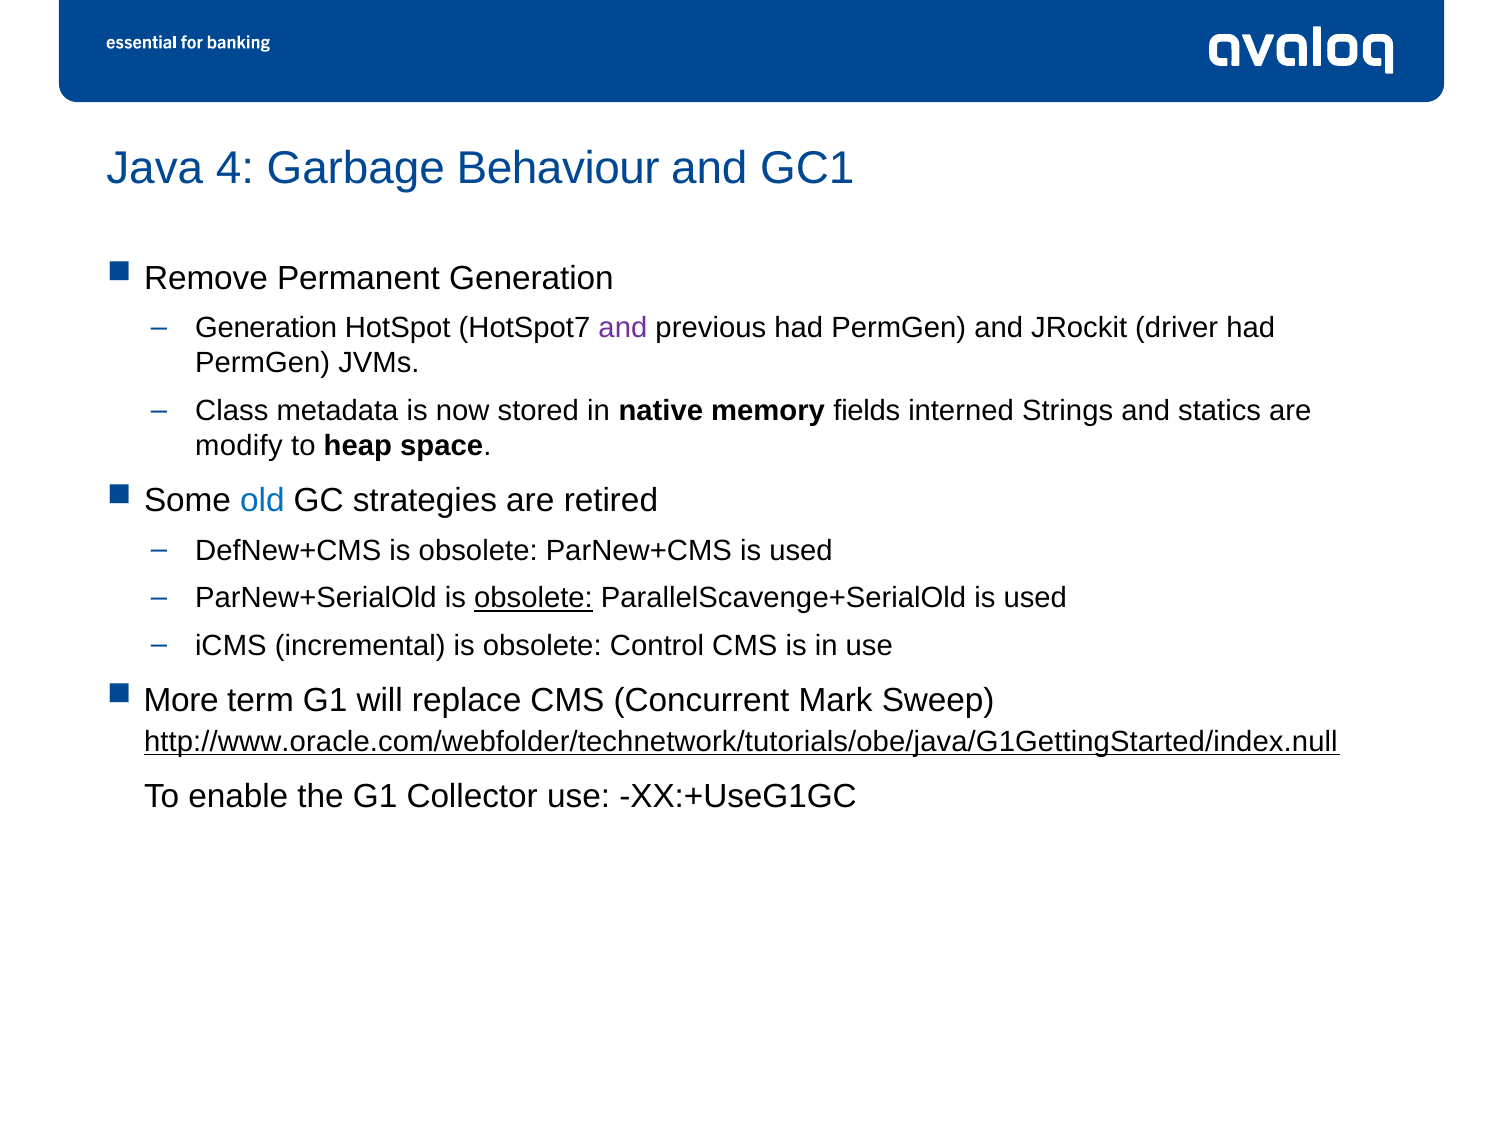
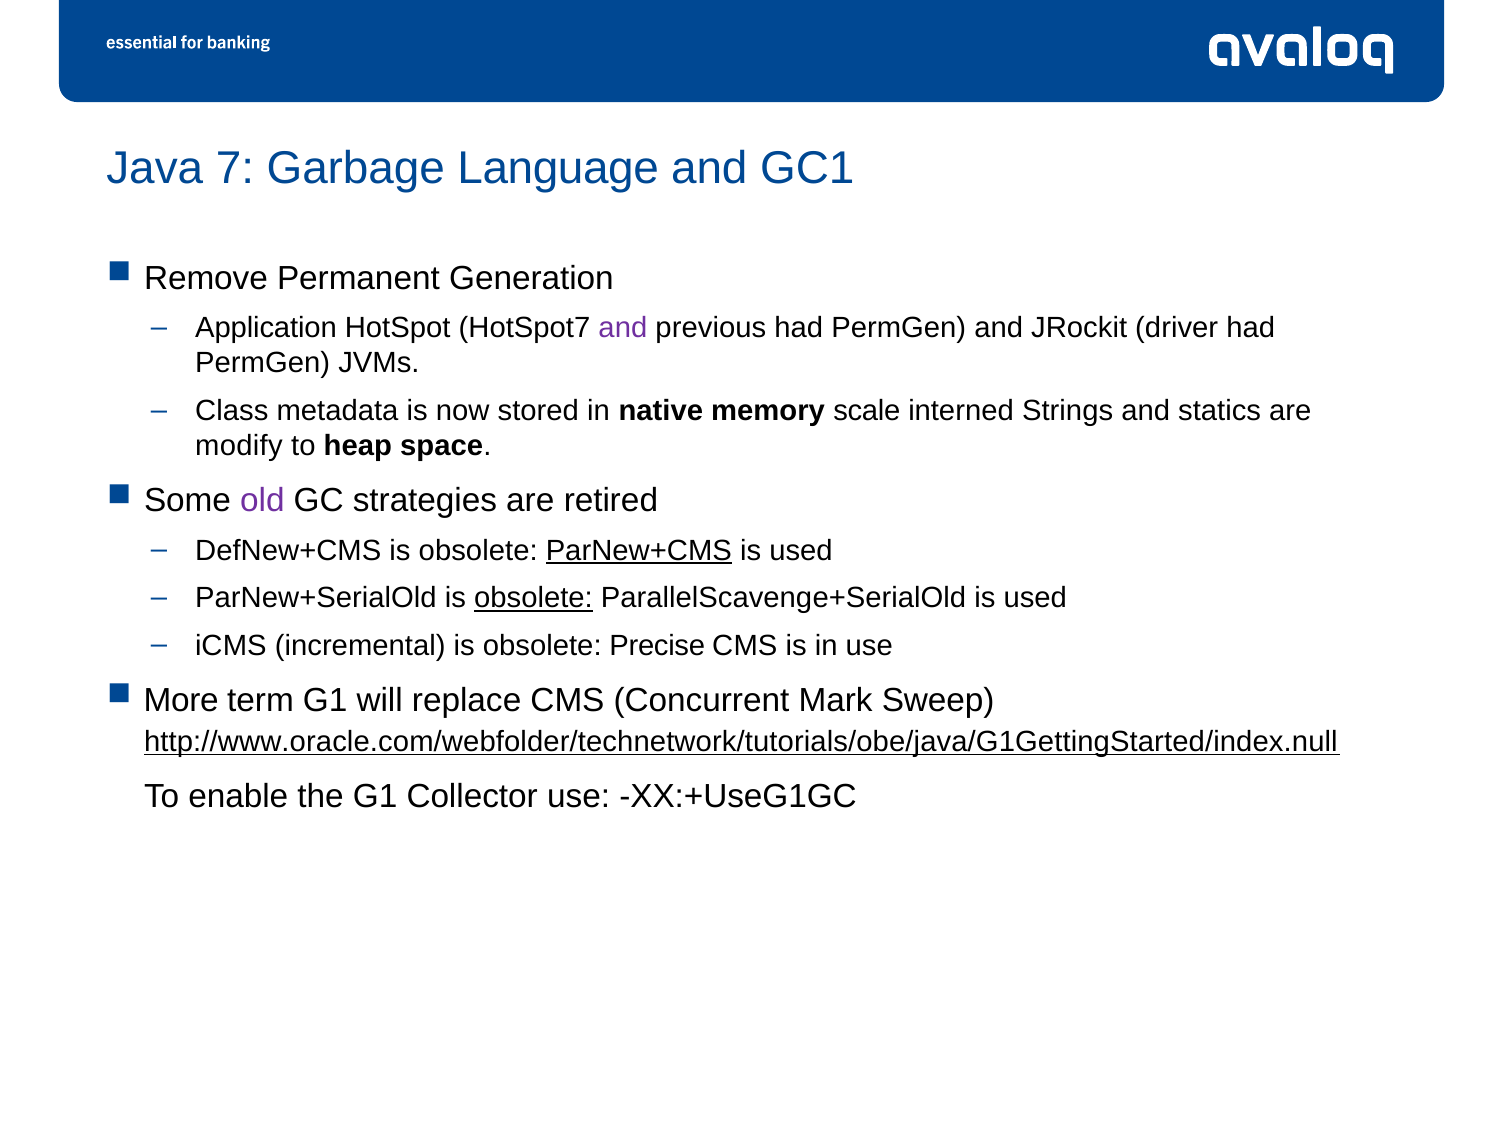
4: 4 -> 7
Behaviour: Behaviour -> Language
Generation at (266, 328): Generation -> Application
fields: fields -> scale
old colour: blue -> purple
ParNew+CMS underline: none -> present
Control: Control -> Precise
